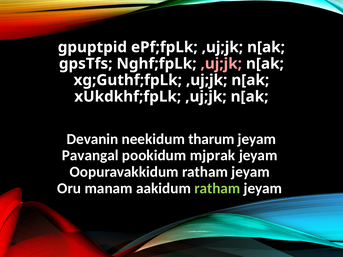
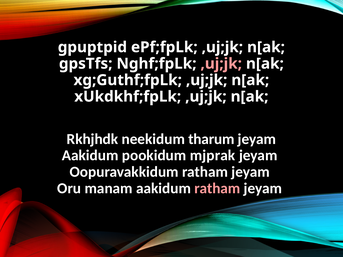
Devanin: Devanin -> Rkhjhdk
Pavangal at (90, 156): Pavangal -> Aakidum
ratham at (217, 189) colour: light green -> pink
